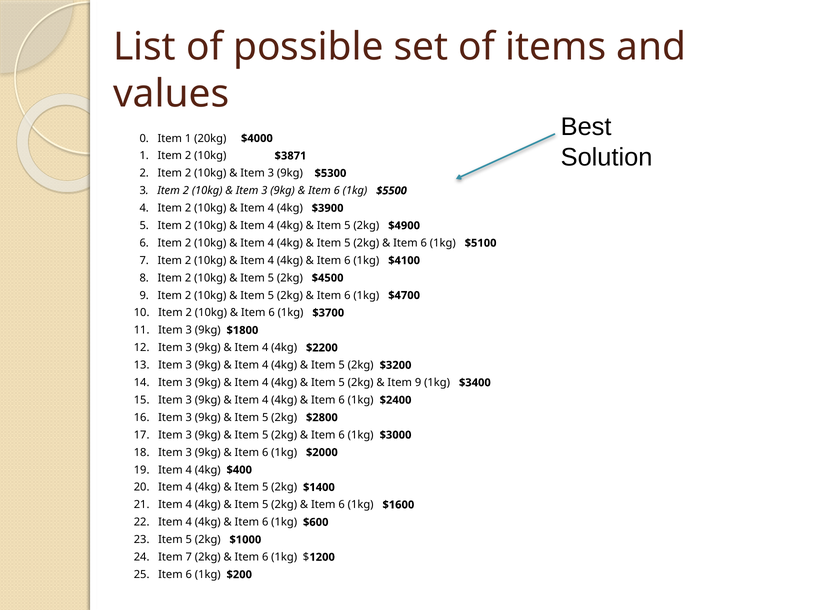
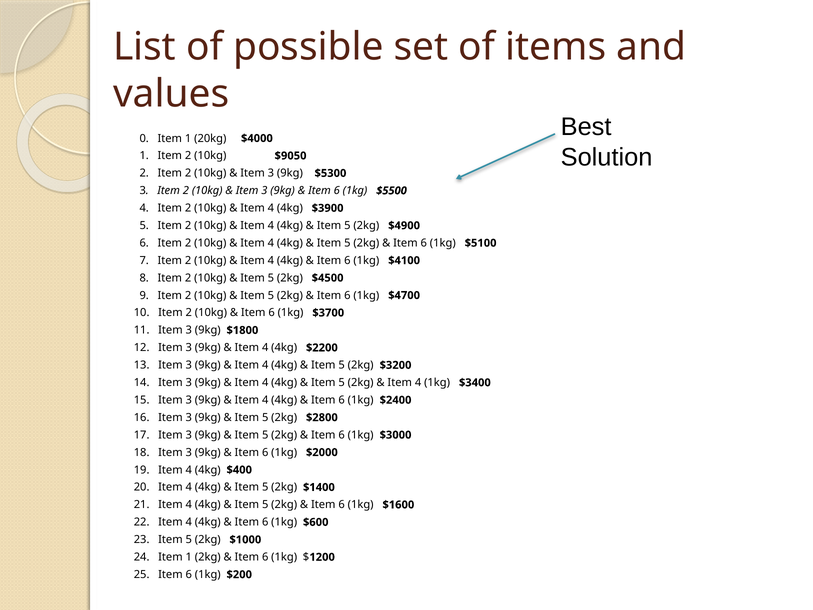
$3871: $3871 -> $9050
9 at (418, 382): 9 -> 4
24 Item 7: 7 -> 1
